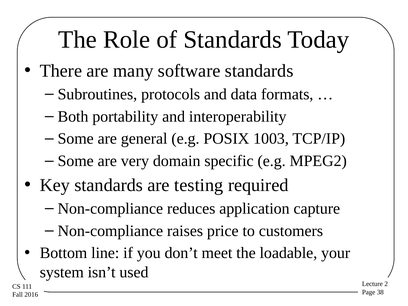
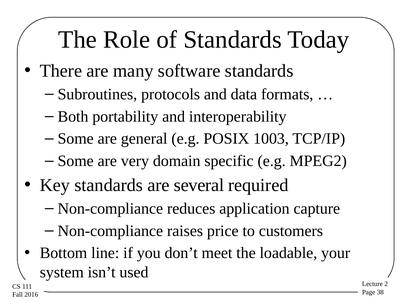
testing: testing -> several
